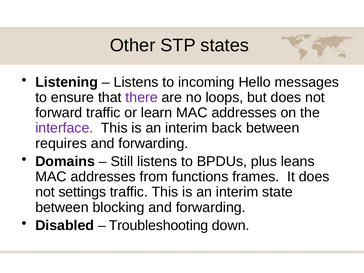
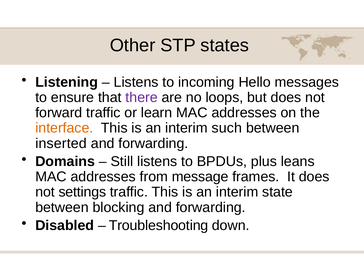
interface colour: purple -> orange
back: back -> such
requires: requires -> inserted
functions: functions -> message
